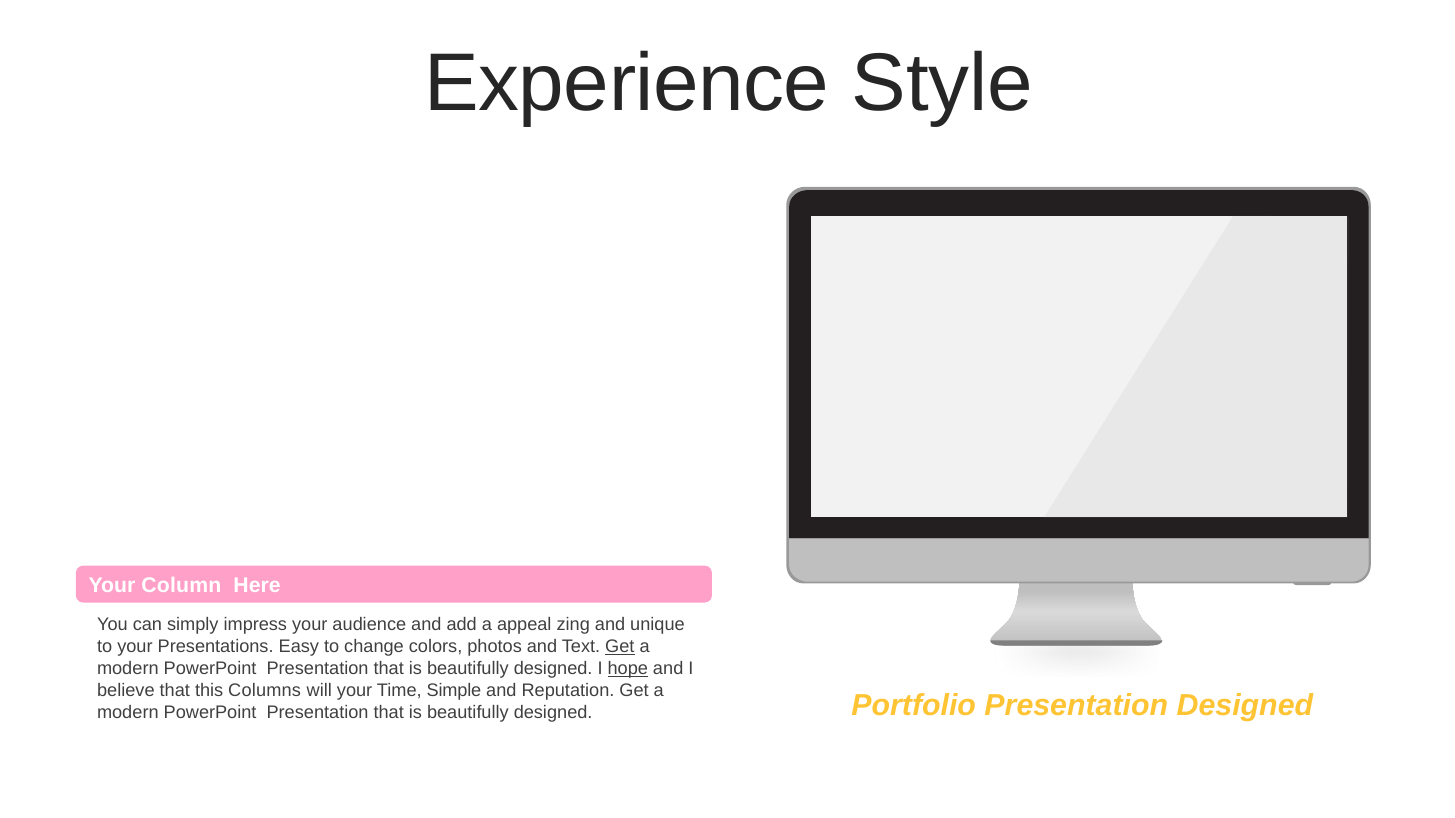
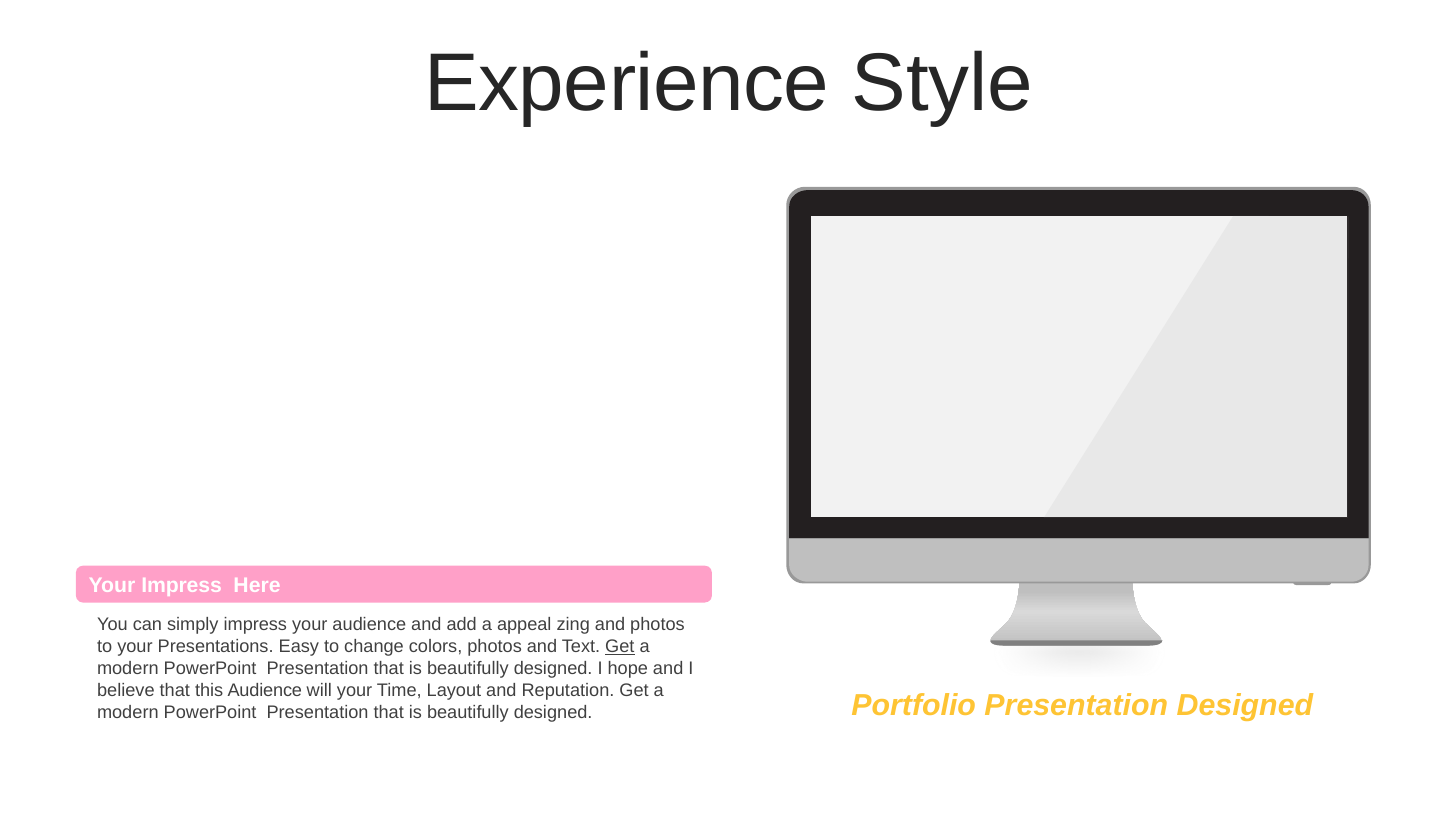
Your Column: Column -> Impress
and unique: unique -> photos
hope underline: present -> none
this Columns: Columns -> Audience
Simple: Simple -> Layout
